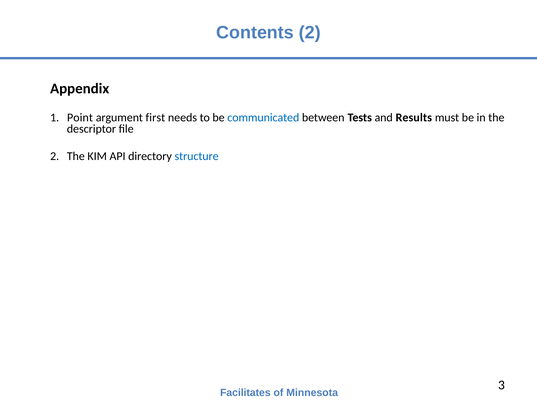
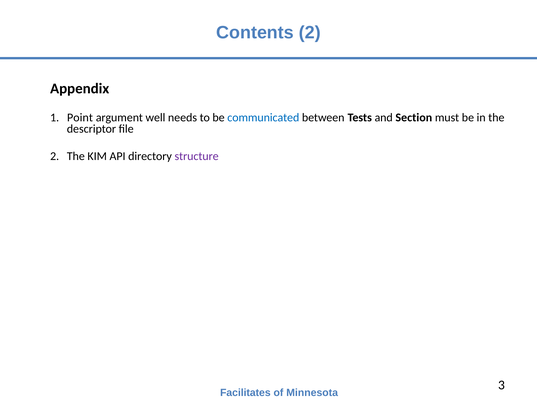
first: first -> well
Results: Results -> Section
structure colour: blue -> purple
